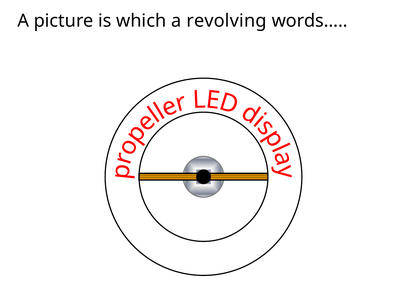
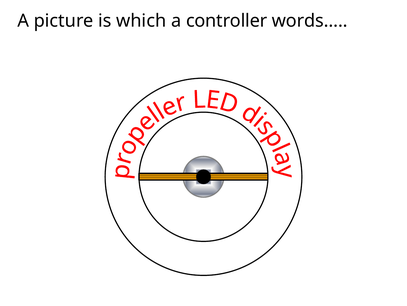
revolving: revolving -> controller
